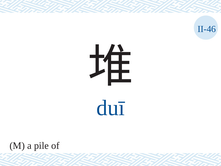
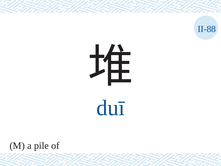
II-46: II-46 -> II-88
